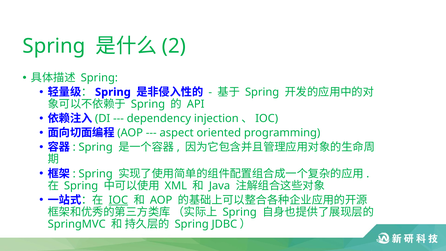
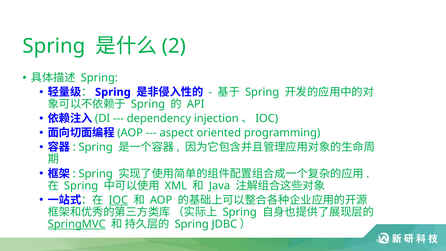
SpringMVC underline: none -> present
